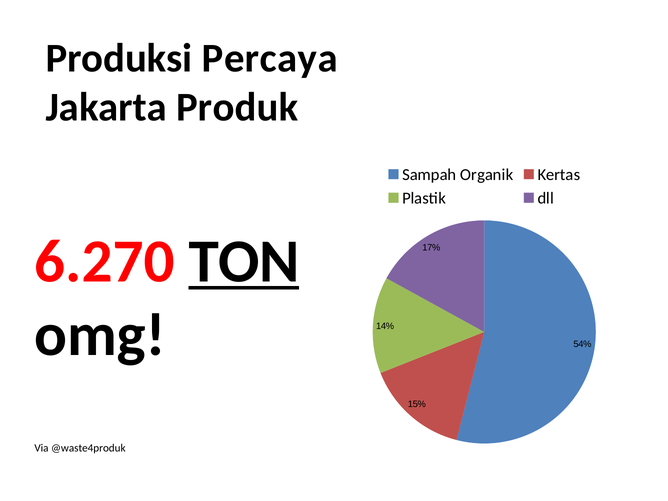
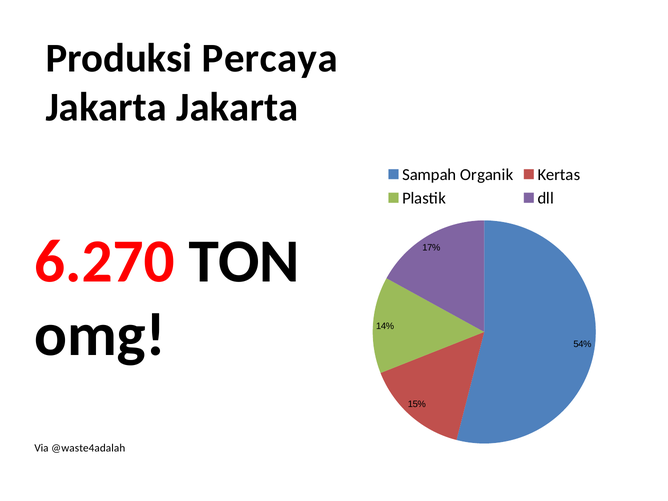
Jakarta Produk: Produk -> Jakarta
TON underline: present -> none
@waste4produk: @waste4produk -> @waste4adalah
